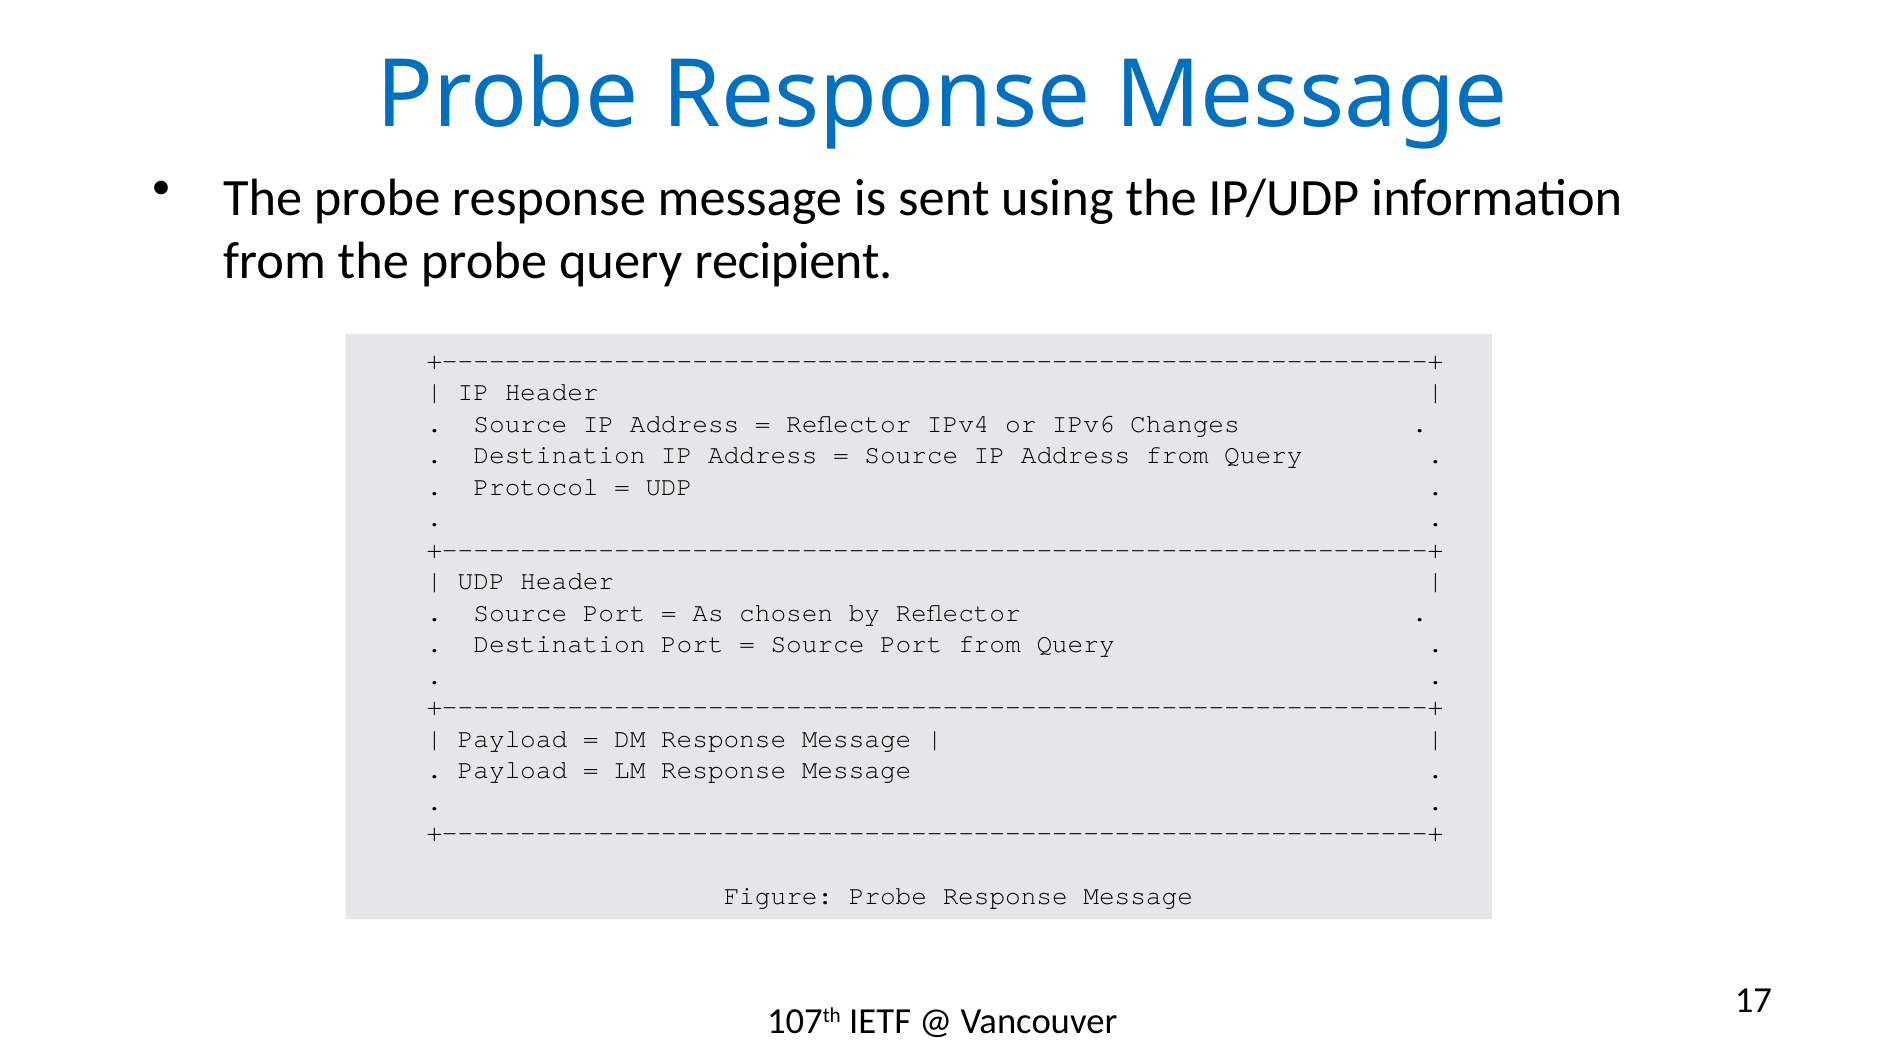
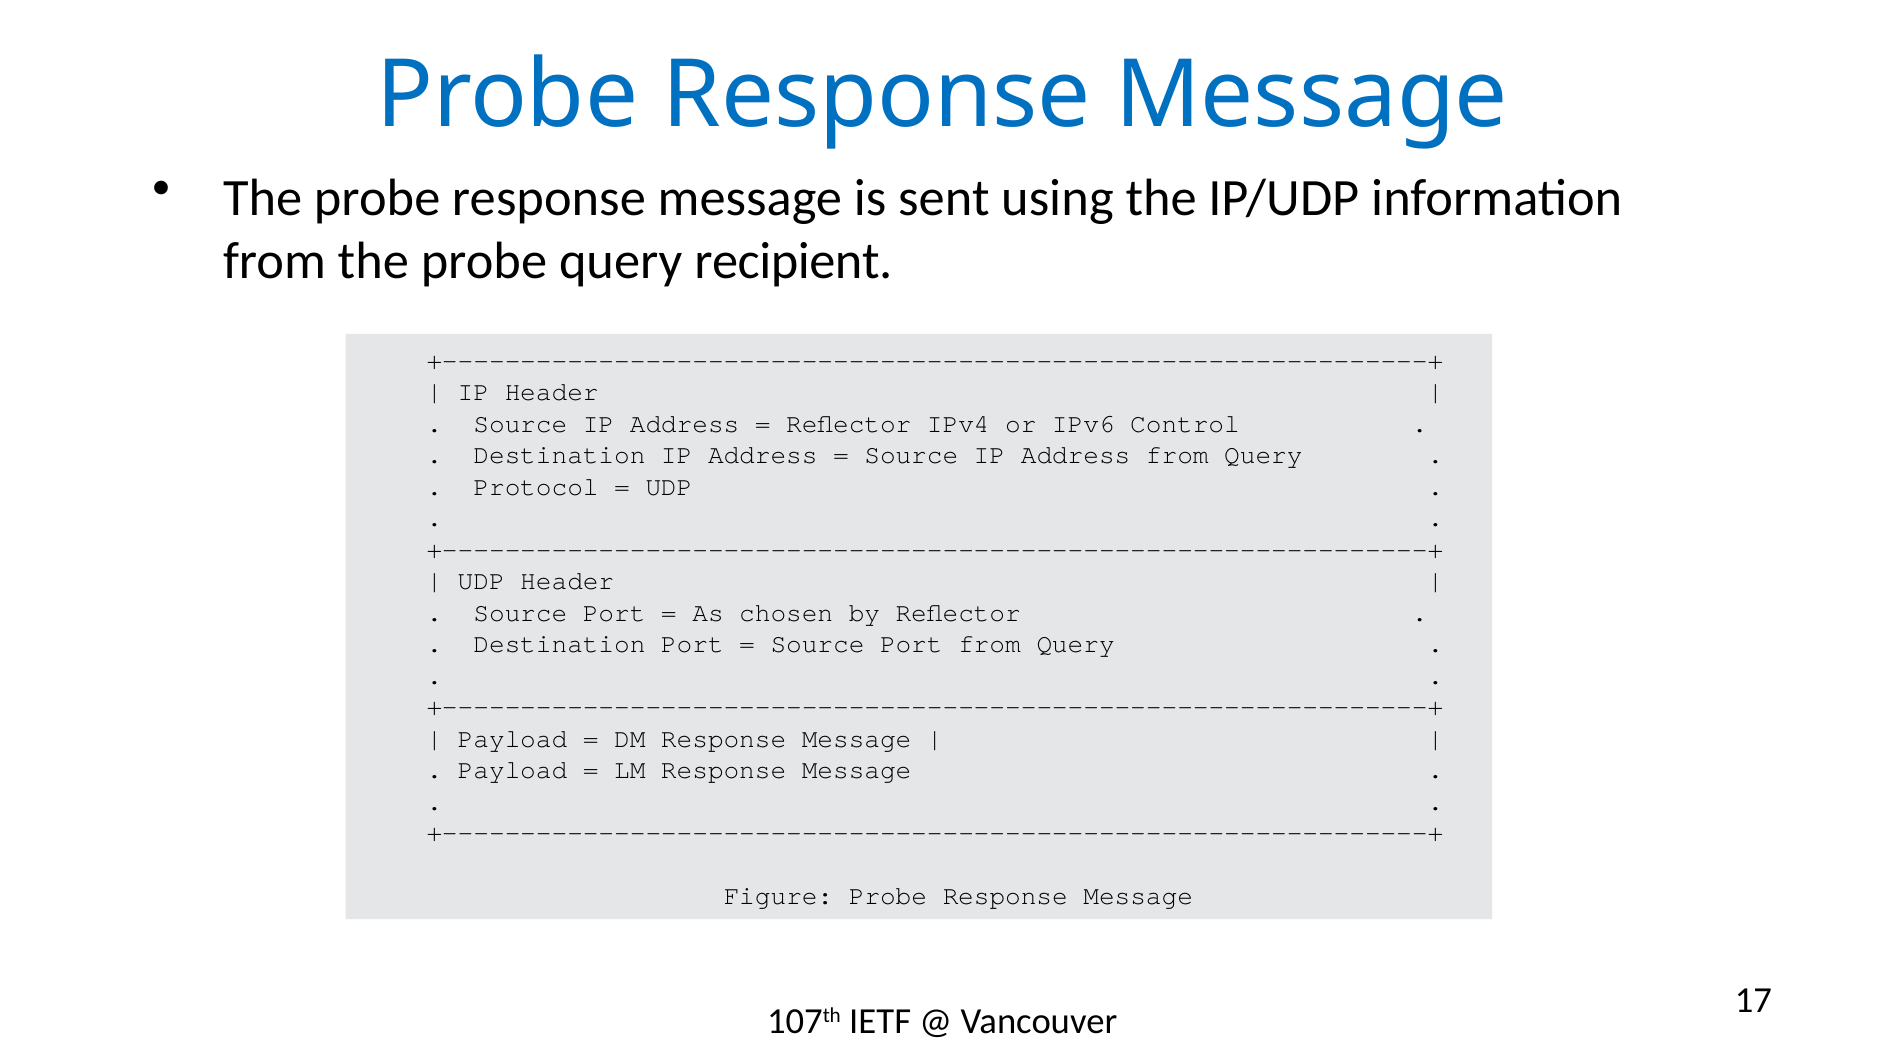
Changes: Changes -> Control
